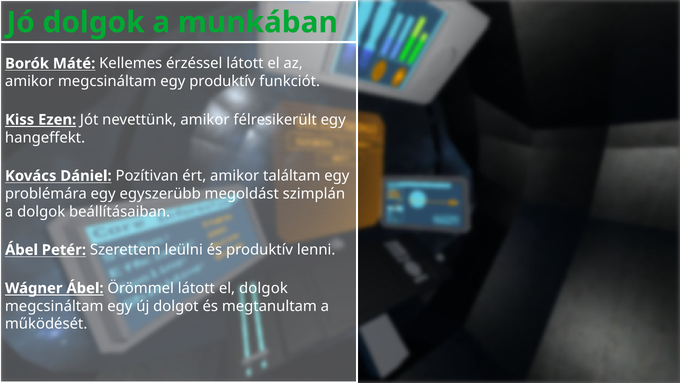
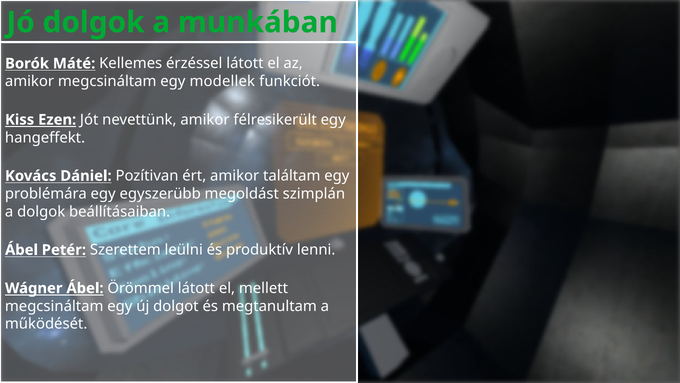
egy produktív: produktív -> modellek
el dolgok: dolgok -> mellett
